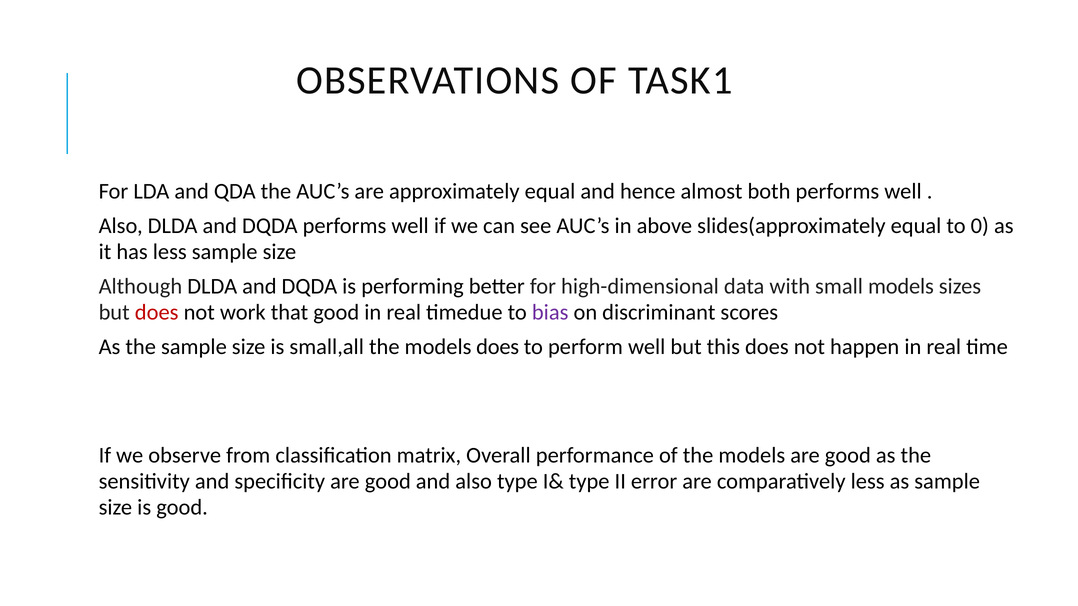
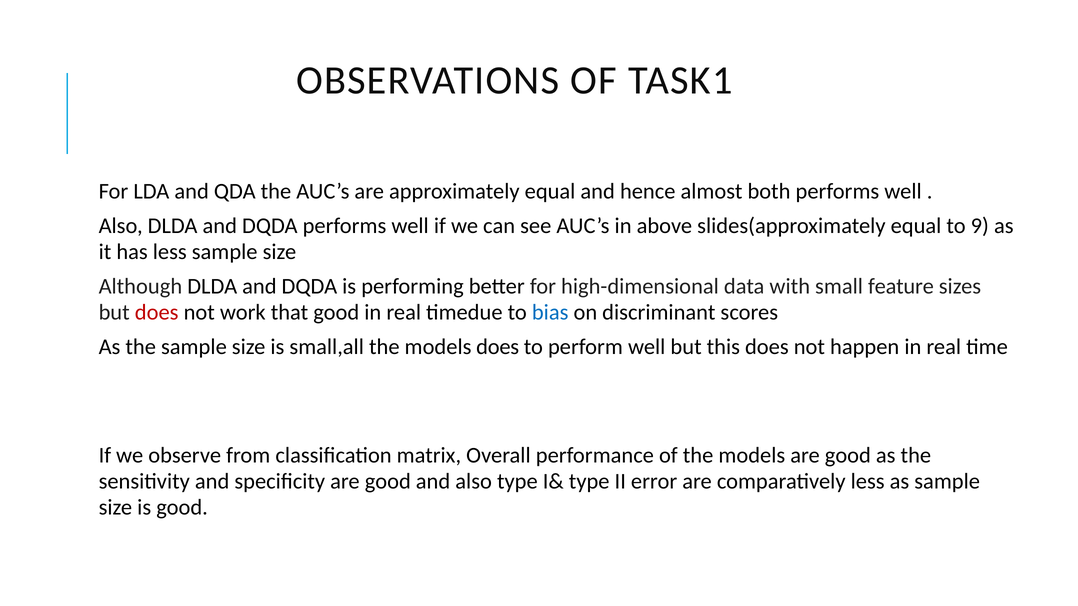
0: 0 -> 9
small models: models -> feature
bias colour: purple -> blue
